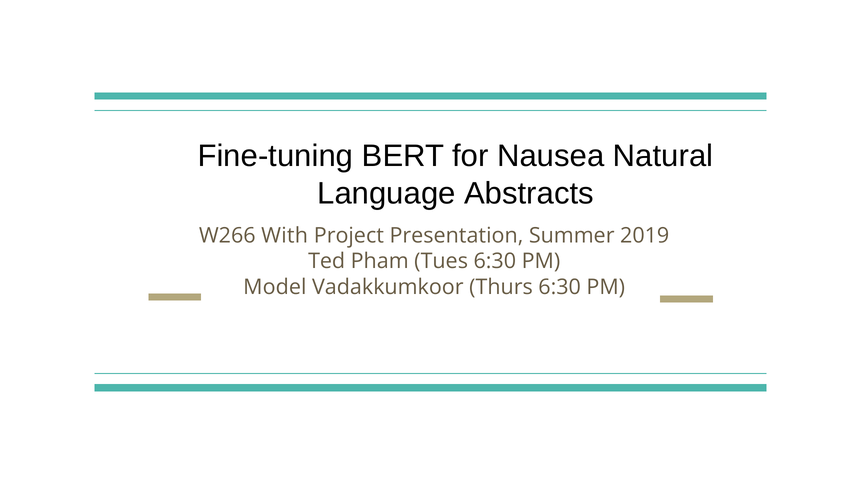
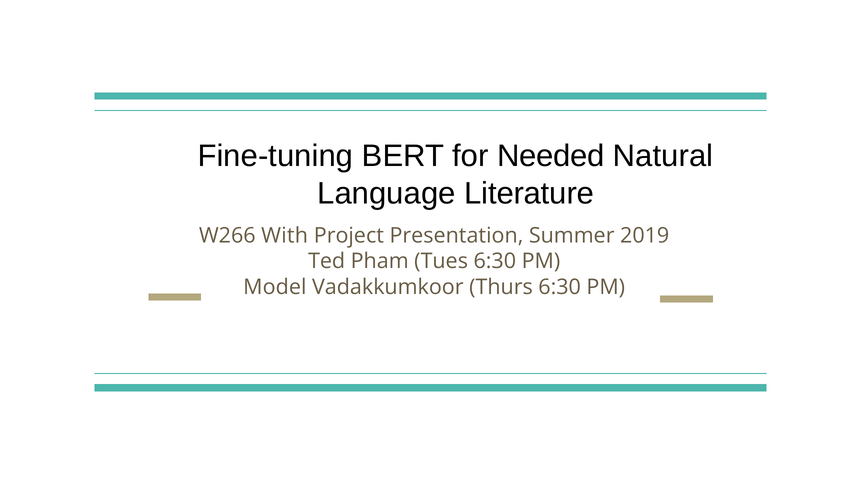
Nausea: Nausea -> Needed
Abstracts: Abstracts -> Literature
